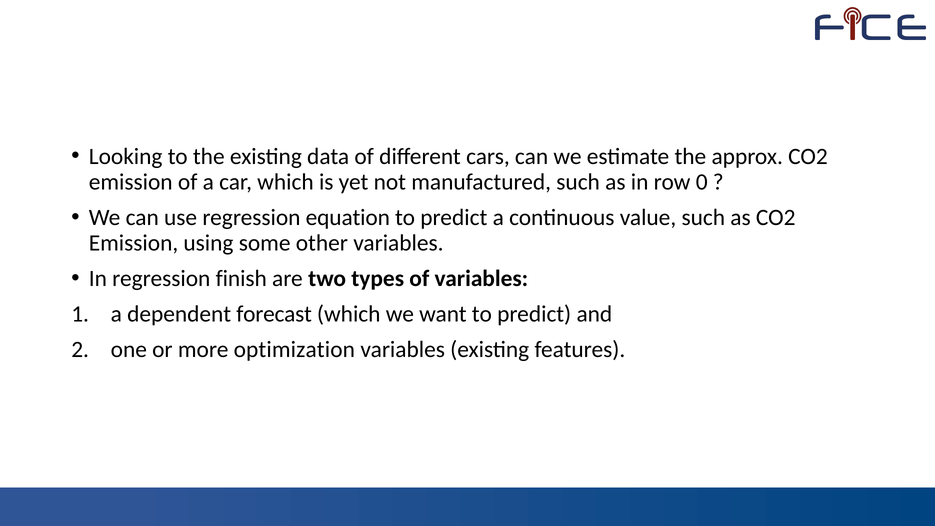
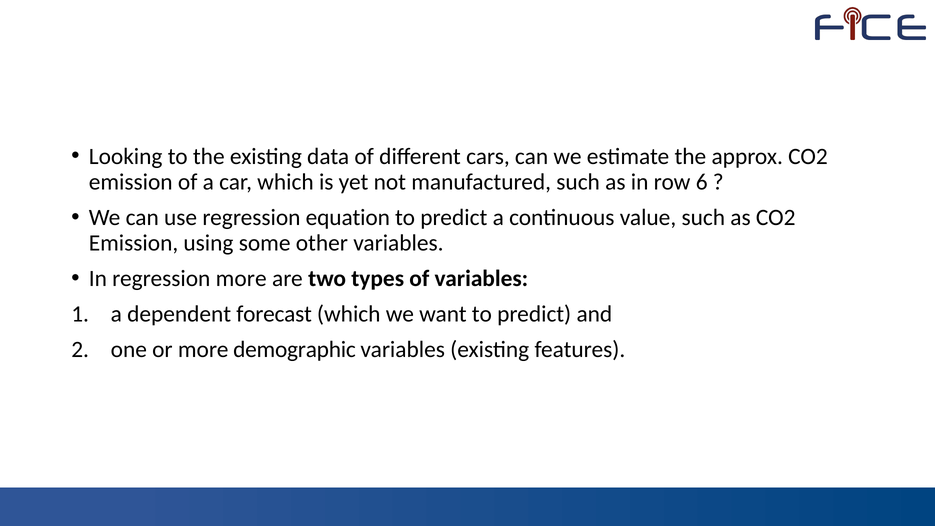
0: 0 -> 6
regression finish: finish -> more
optimization: optimization -> demographic
